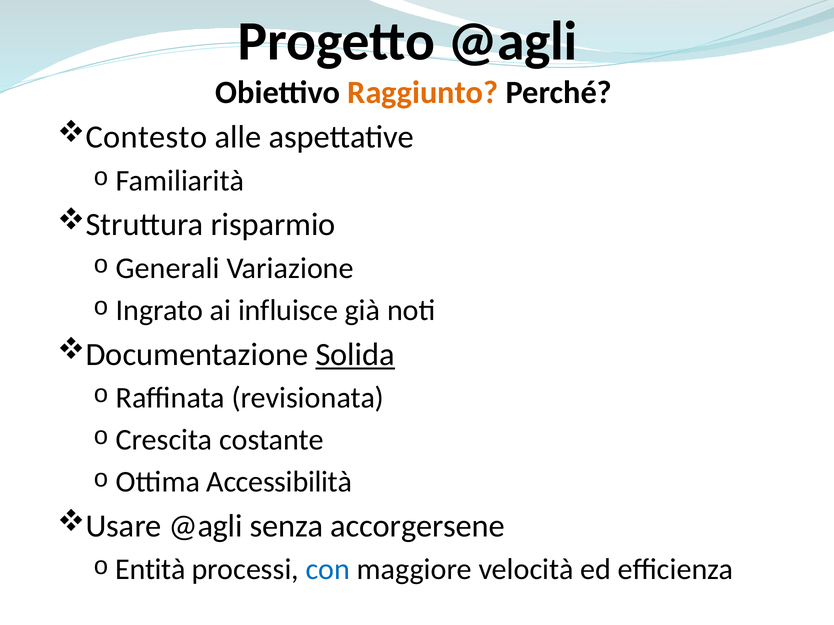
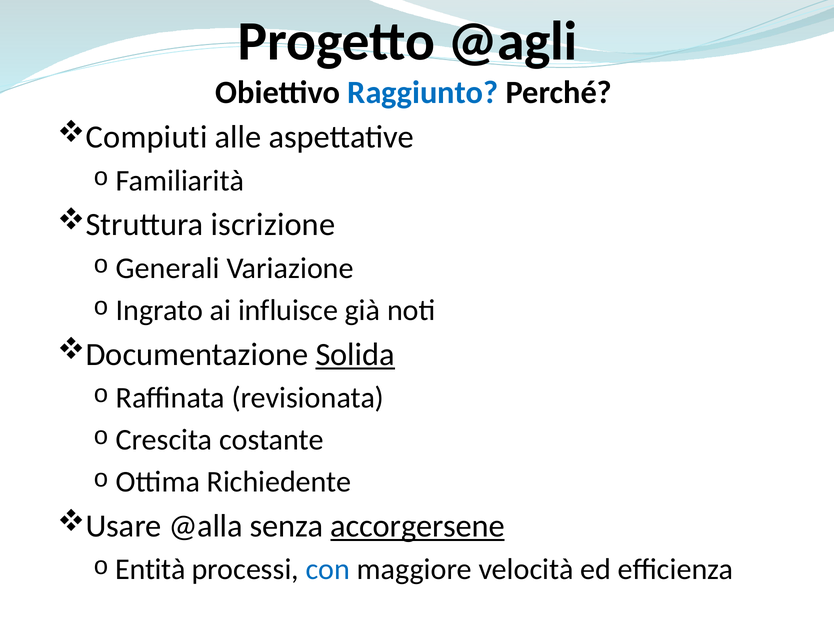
Raggiunto colour: orange -> blue
Contesto: Contesto -> Compiuti
risparmio: risparmio -> iscrizione
Accessibilità: Accessibilità -> Richiedente
Usare @agli: @agli -> @alla
accorgersene underline: none -> present
